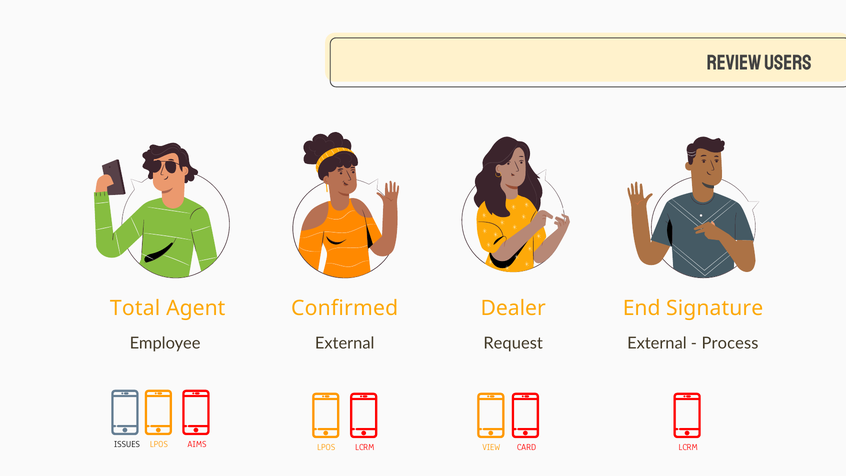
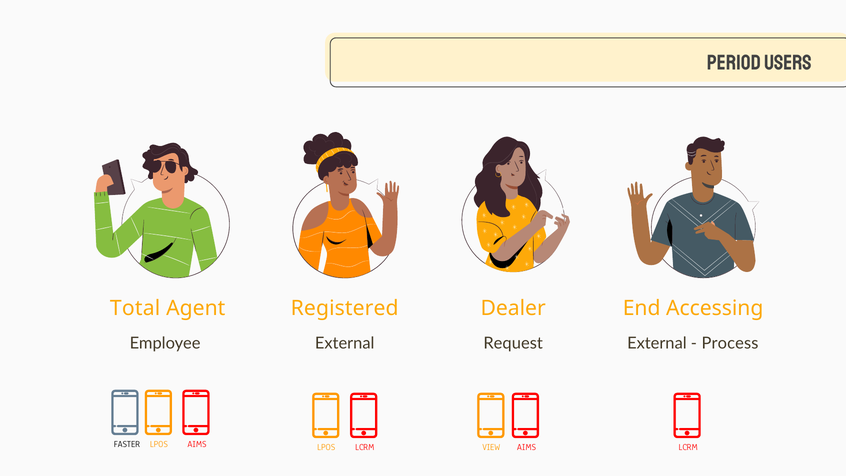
Review: Review -> Period
Confirmed: Confirmed -> Registered
Signature: Signature -> Accessing
ISSUES: ISSUES -> FASTER
CARD at (527, 447): CARD -> AIMS
